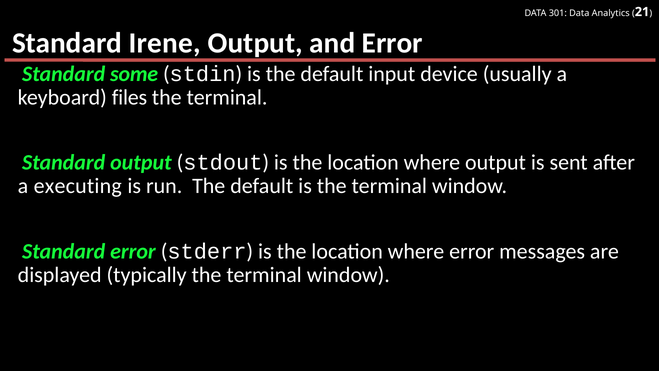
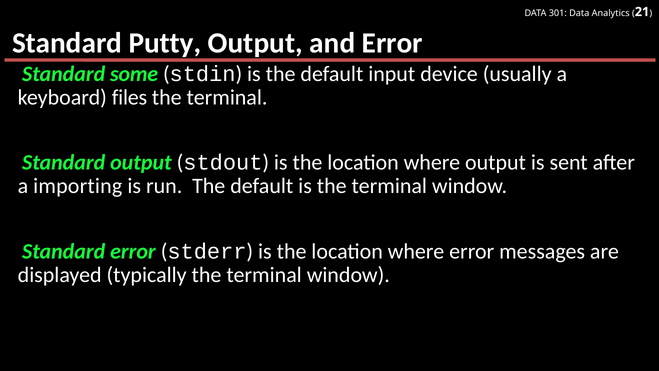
Irene: Irene -> Putty
executing: executing -> importing
